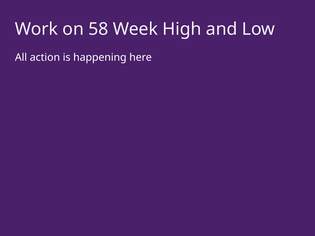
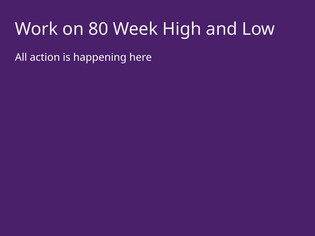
58: 58 -> 80
